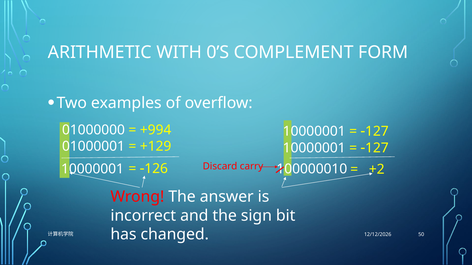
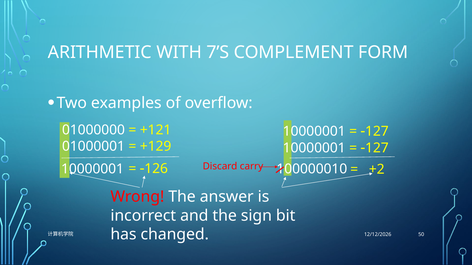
0’S: 0’S -> 7’S
+994: +994 -> +121
